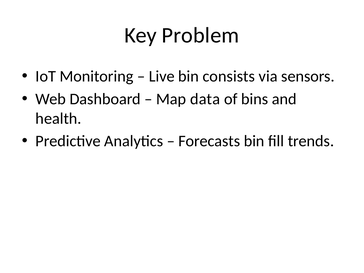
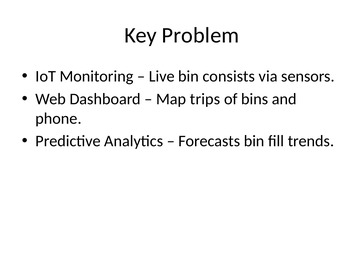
data: data -> trips
health: health -> phone
